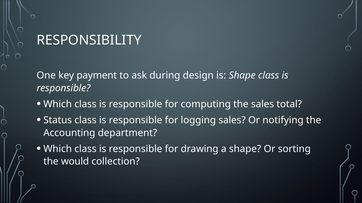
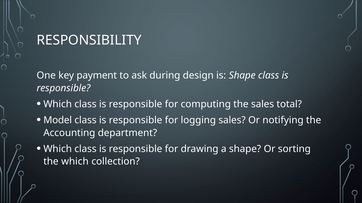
Status: Status -> Model
the would: would -> which
